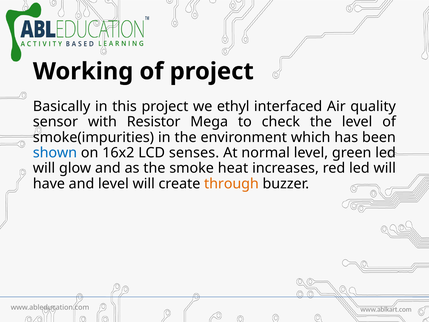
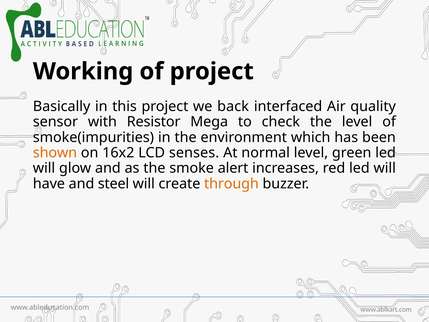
ethyl: ethyl -> back
shown colour: blue -> orange
heat: heat -> alert
and level: level -> steel
